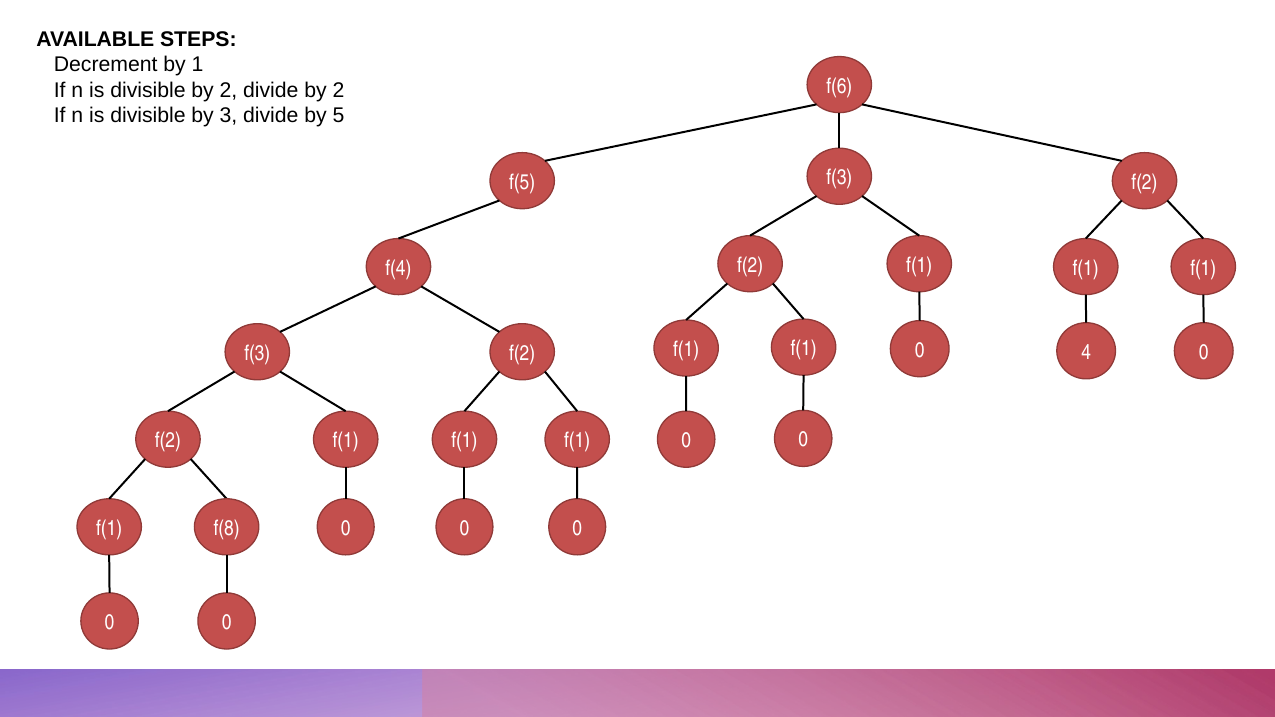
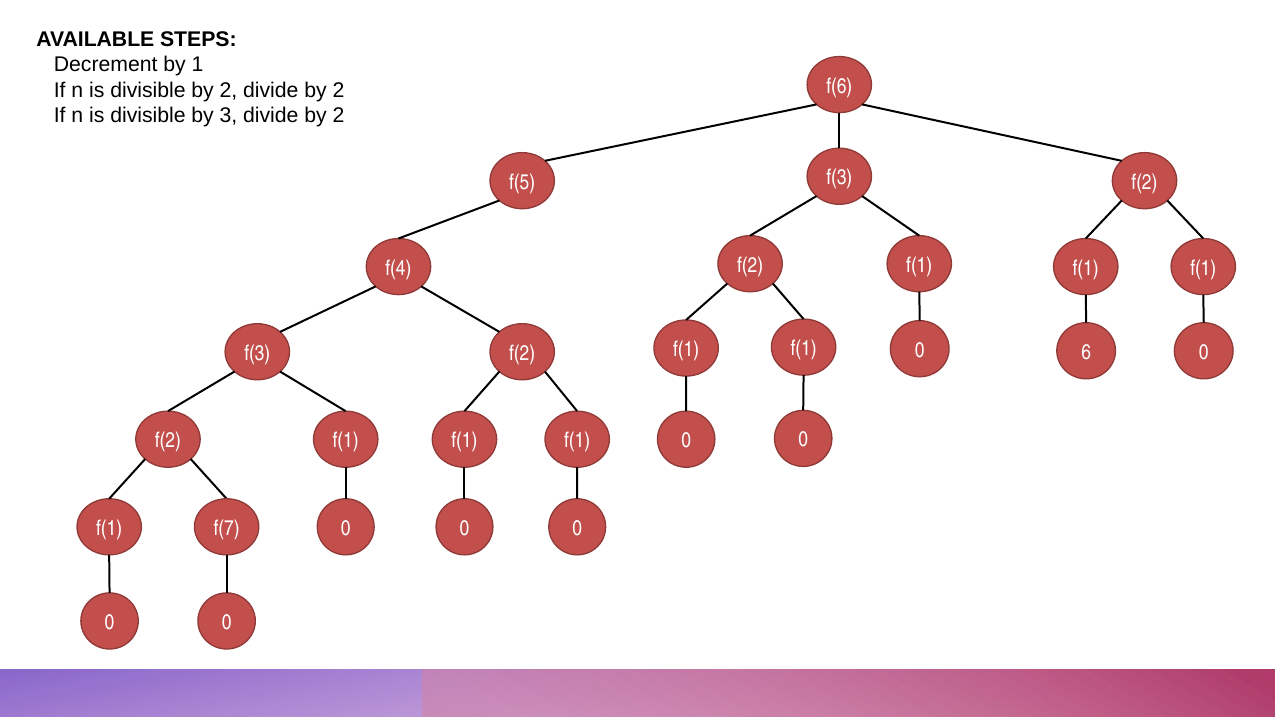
3 divide by 5: 5 -> 2
4: 4 -> 6
f(8: f(8 -> f(7
